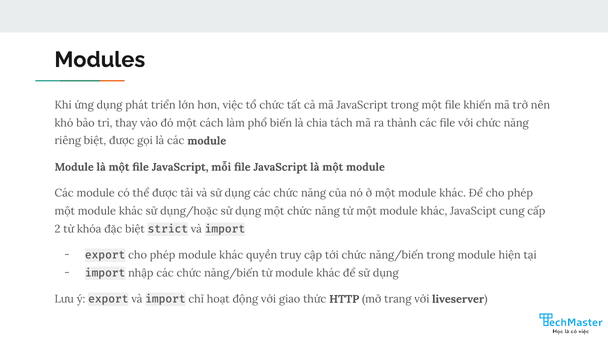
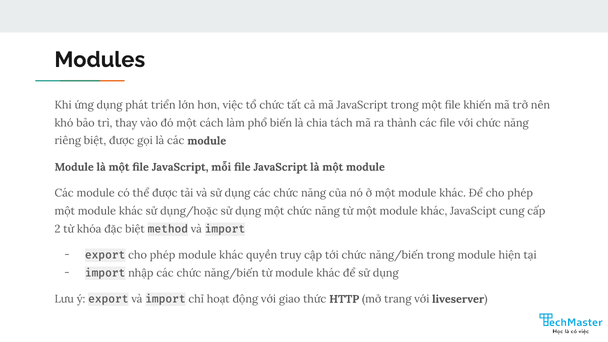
strict: strict -> method
